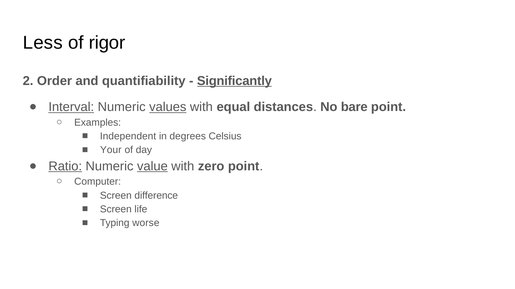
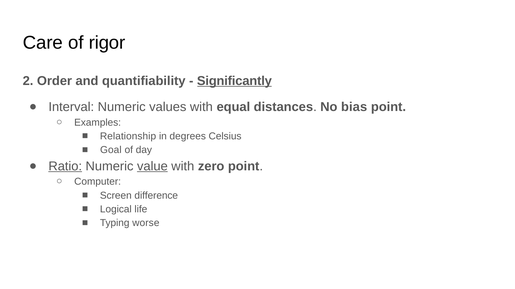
Less: Less -> Care
Interval underline: present -> none
values underline: present -> none
bare: bare -> bias
Independent: Independent -> Relationship
Your: Your -> Goal
Screen at (116, 210): Screen -> Logical
